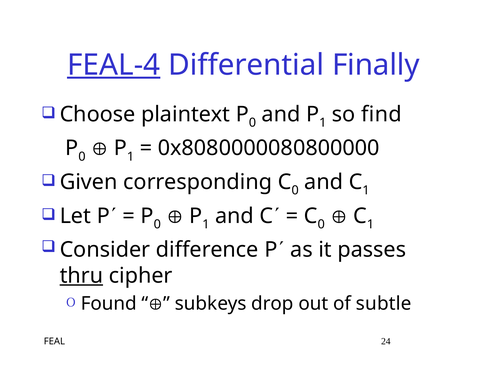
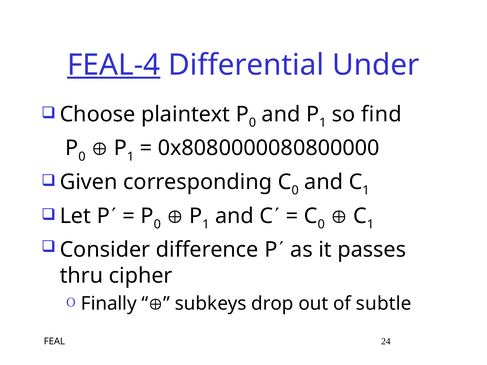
Finally: Finally -> Under
thru underline: present -> none
Found: Found -> Finally
